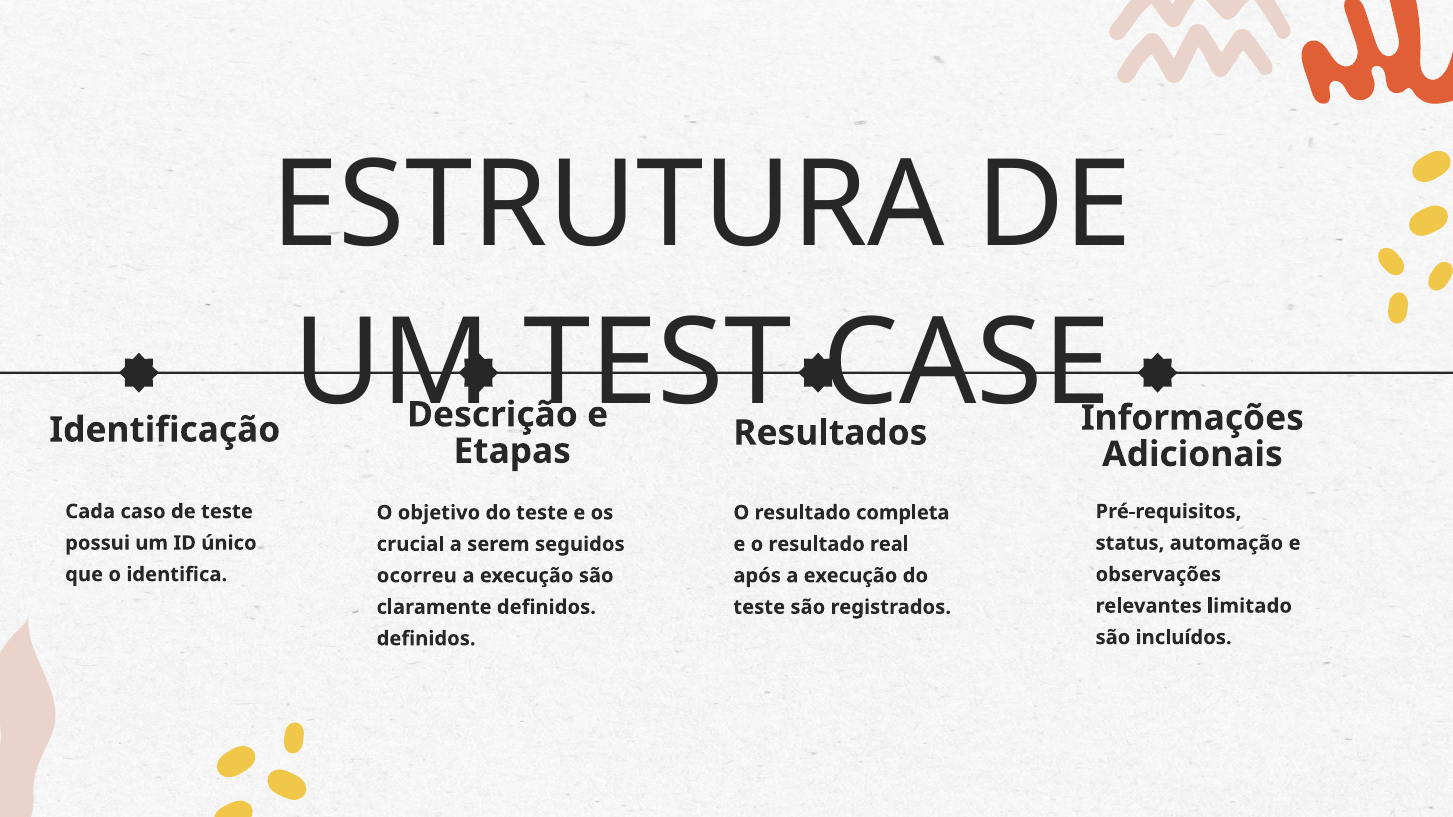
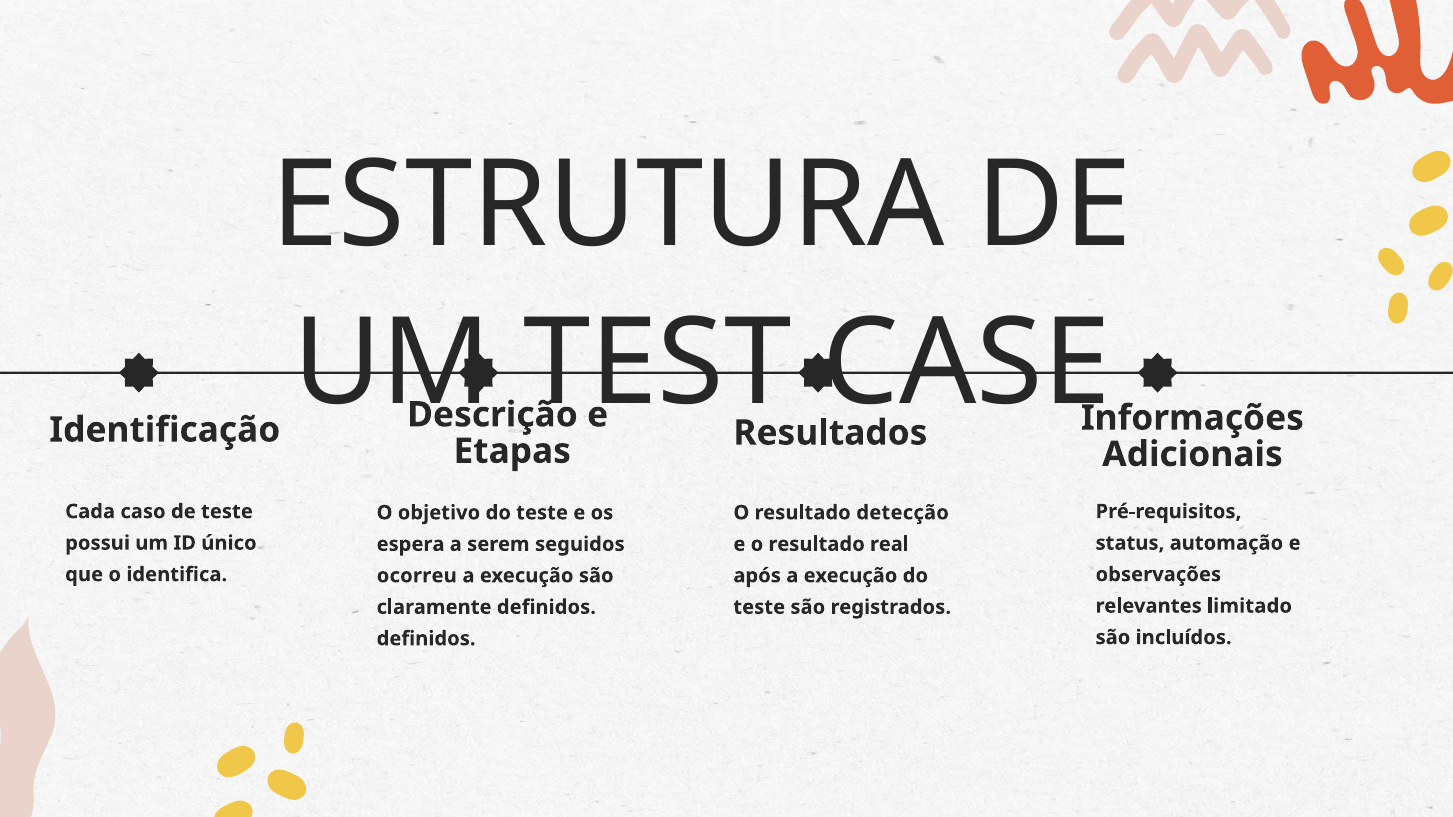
completa: completa -> detecção
crucial: crucial -> espera
